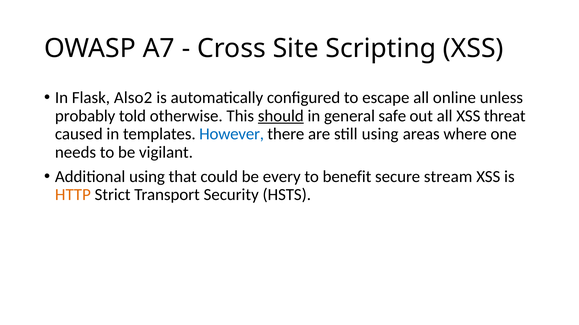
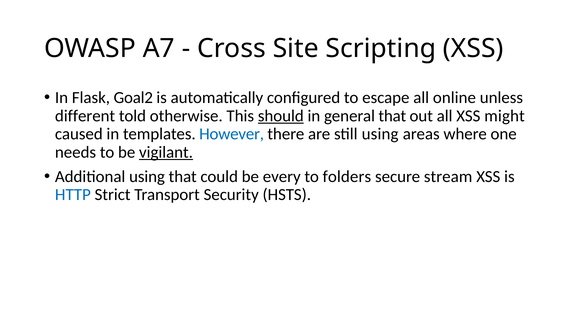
Also2: Also2 -> Goal2
probably: probably -> different
general safe: safe -> that
threat: threat -> might
vigilant underline: none -> present
benefit: benefit -> folders
HTTP colour: orange -> blue
